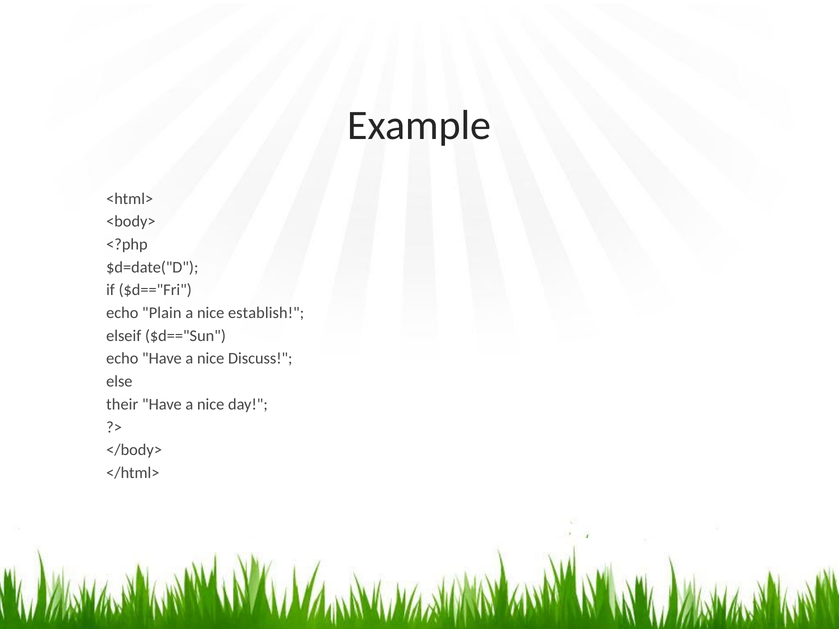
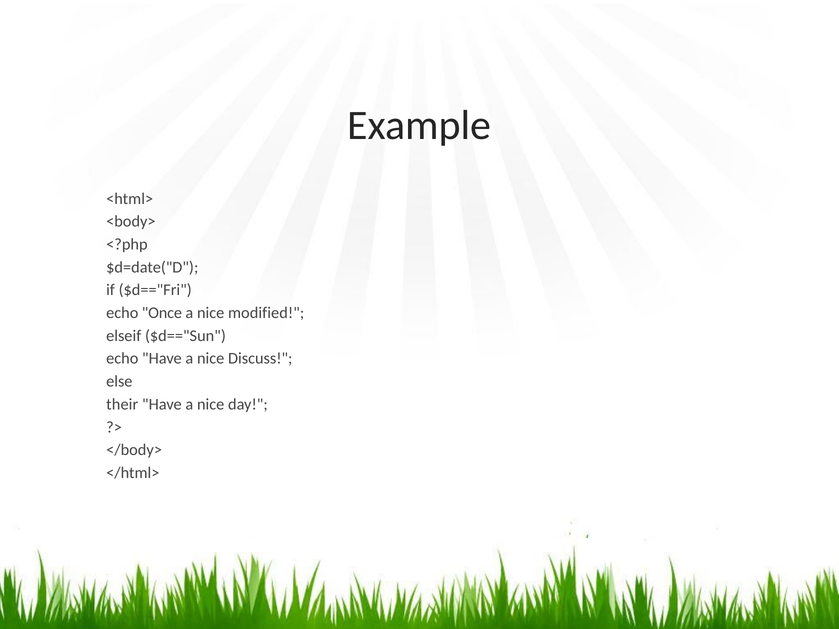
Plain: Plain -> Once
establish: establish -> modified
